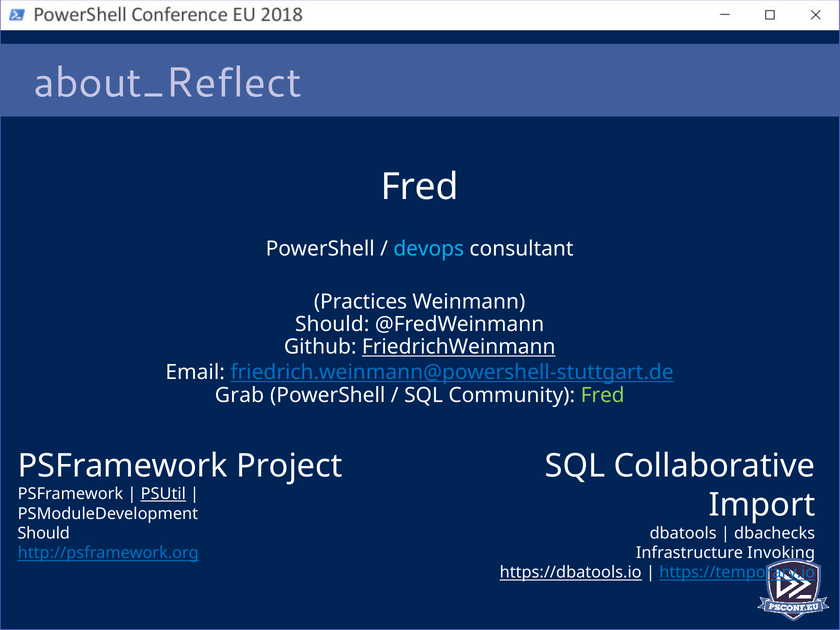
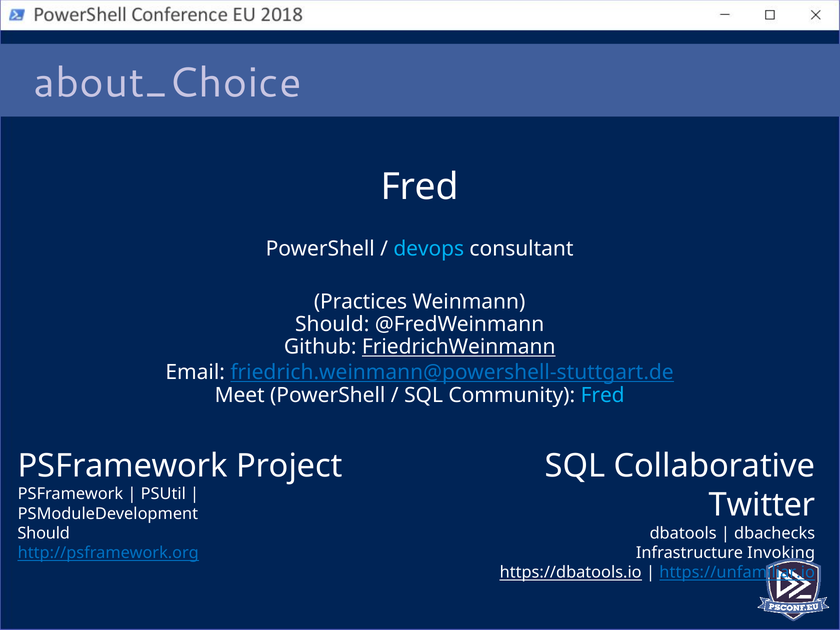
about_Reflect: about_Reflect -> about_Choice
Grab: Grab -> Meet
Fred at (603, 395) colour: light green -> light blue
PSUtil underline: present -> none
Import: Import -> Twitter
https://temporary.io: https://temporary.io -> https://unfamiliar.io
